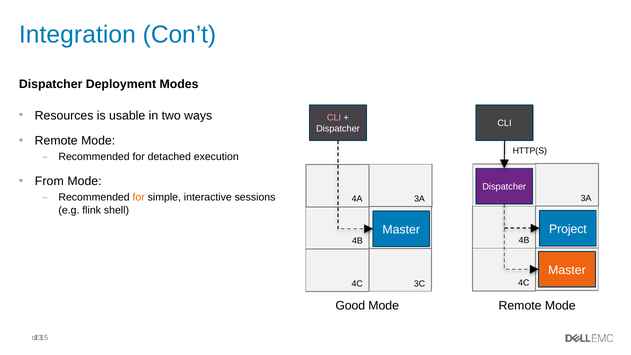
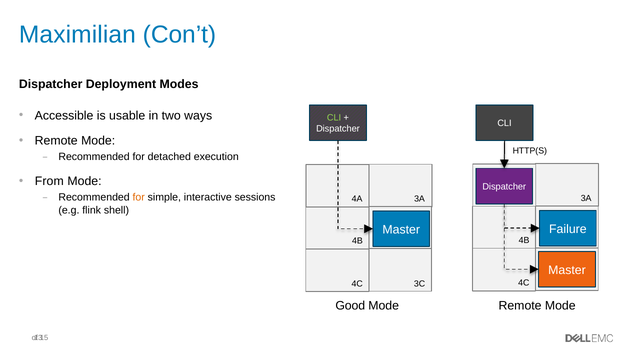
Integration: Integration -> Maximilian
Resources: Resources -> Accessible
CLI at (334, 118) colour: pink -> light green
Project: Project -> Failure
